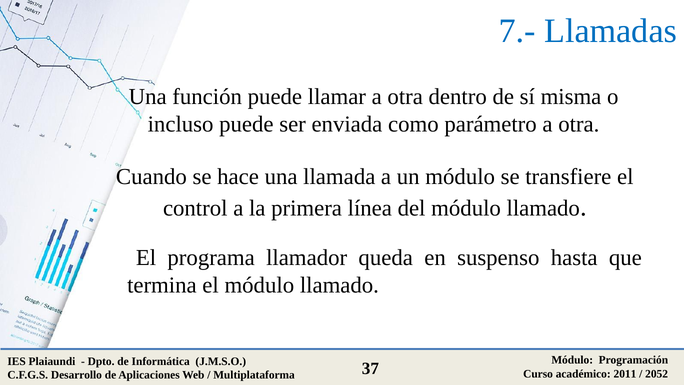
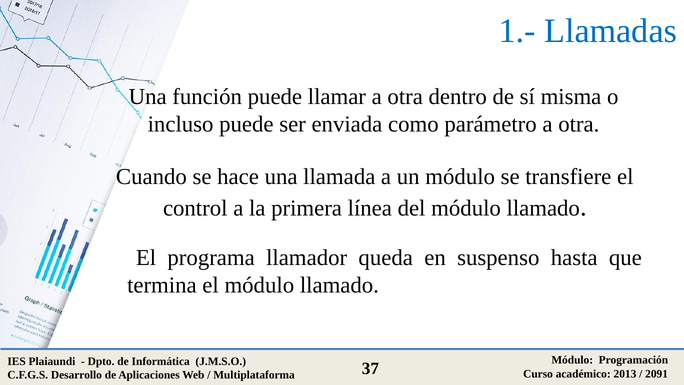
7.-: 7.- -> 1.-
2011: 2011 -> 2013
2052: 2052 -> 2091
